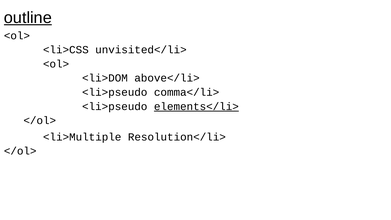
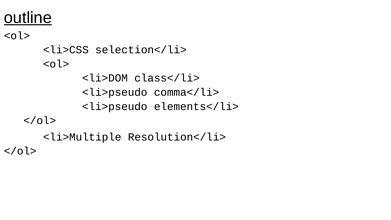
unvisited</li>: unvisited</li> -> selection</li>
above</li>: above</li> -> class</li>
elements</li> underline: present -> none
